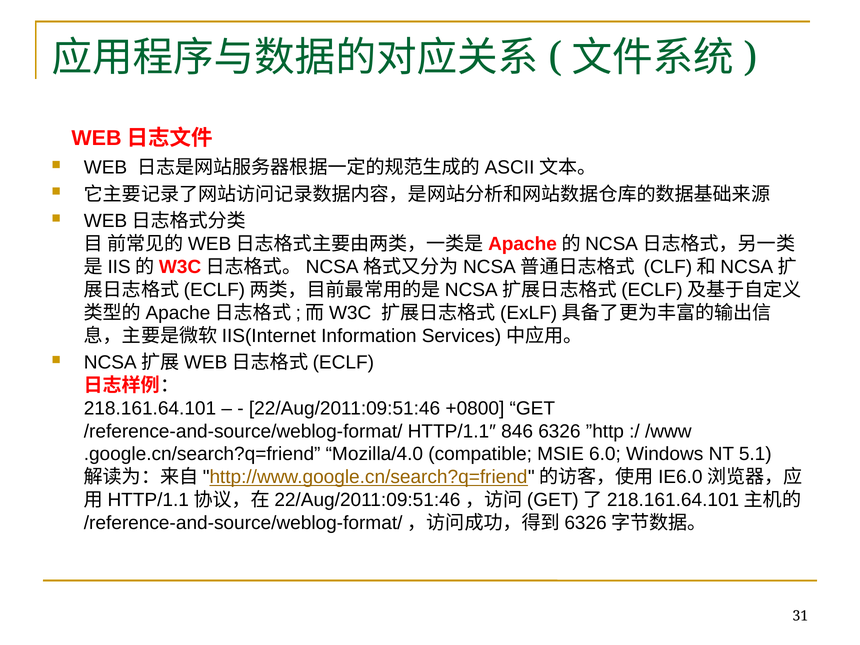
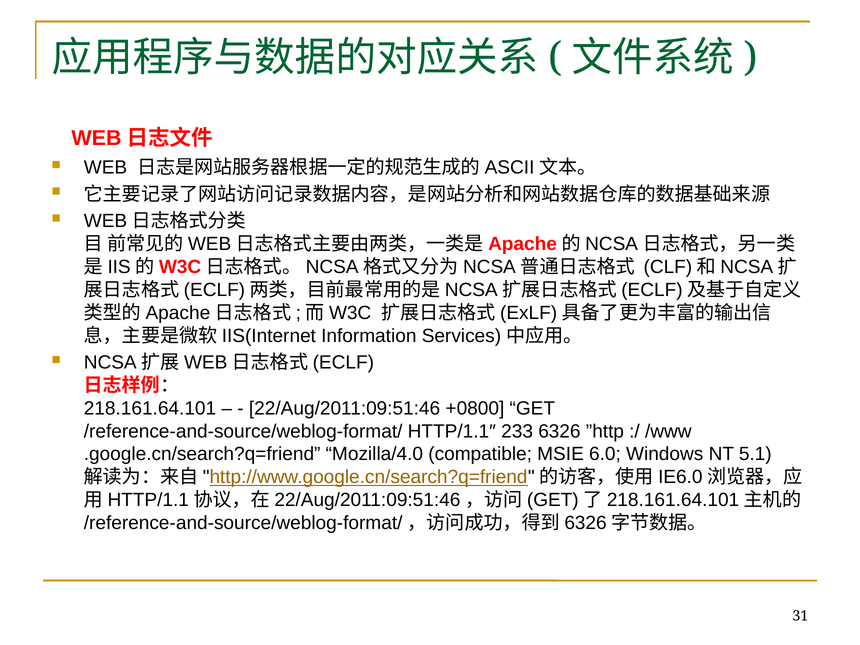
846: 846 -> 233
